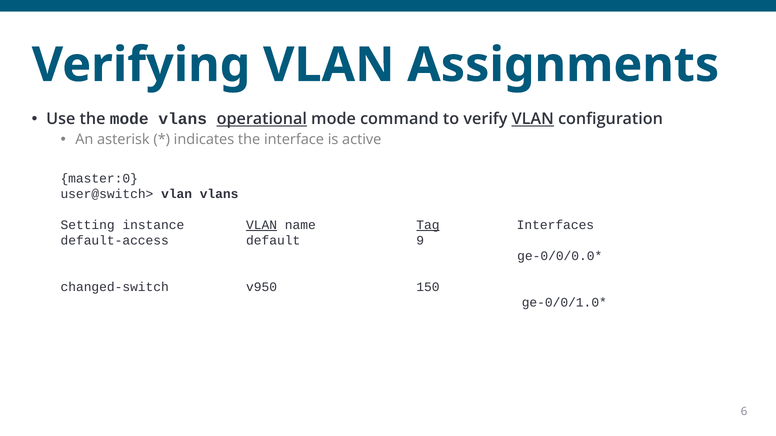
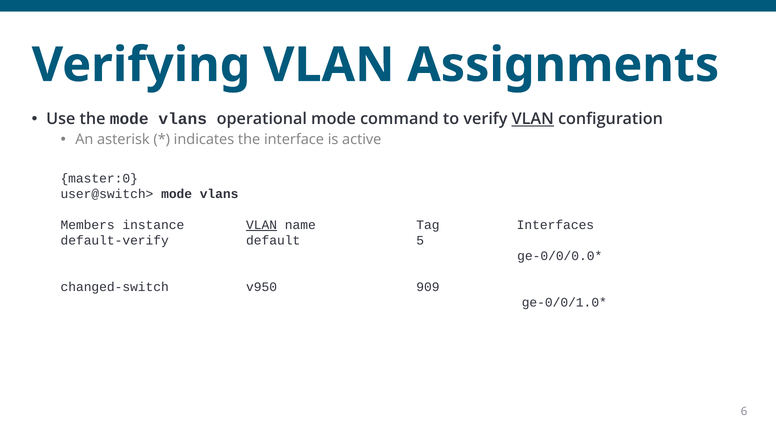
operational underline: present -> none
user@switch> vlan: vlan -> mode
Setting: Setting -> Members
Tag underline: present -> none
default-access: default-access -> default-verify
9: 9 -> 5
150: 150 -> 909
